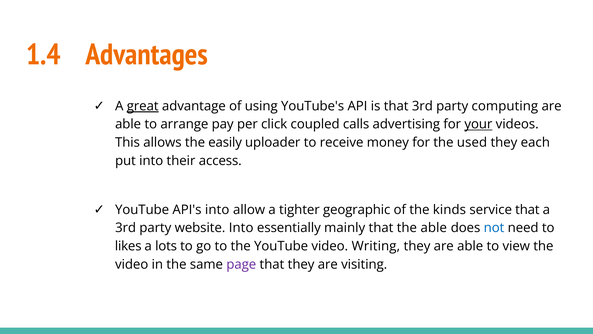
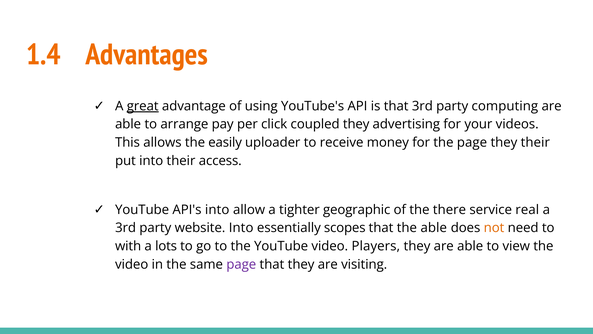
coupled calls: calls -> they
your underline: present -> none
the used: used -> page
they each: each -> their
kinds: kinds -> there
service that: that -> real
mainly: mainly -> scopes
not colour: blue -> orange
likes: likes -> with
Writing: Writing -> Players
